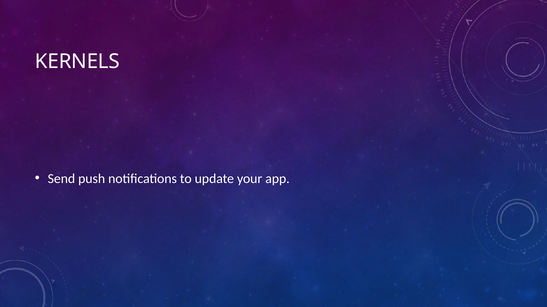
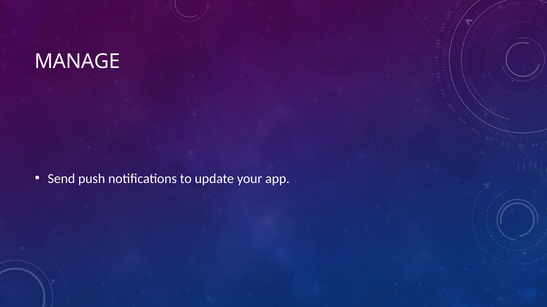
KERNELS: KERNELS -> MANAGE
